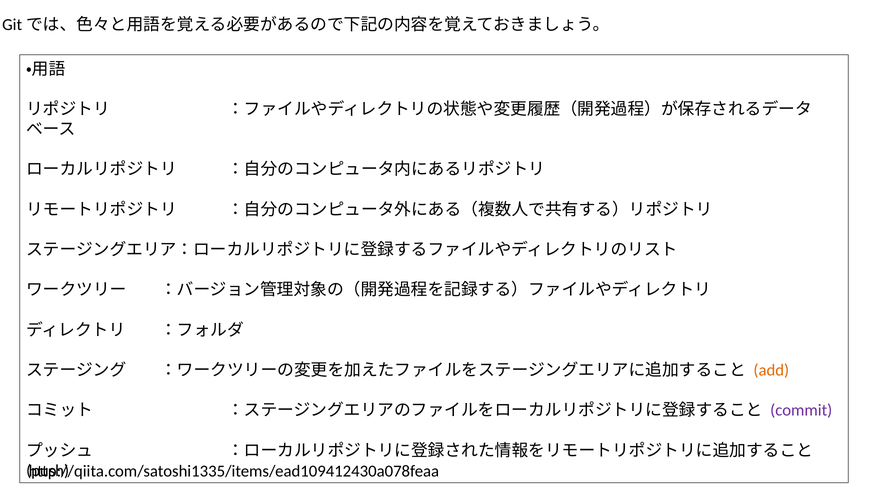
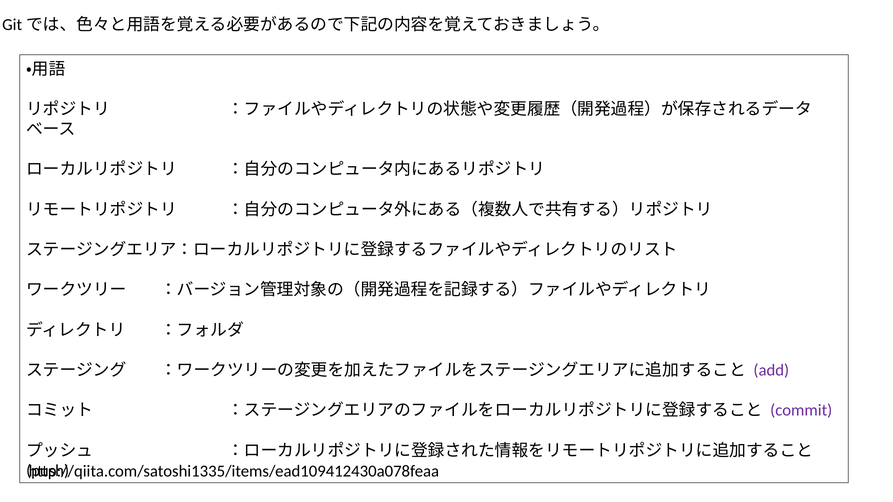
add colour: orange -> purple
